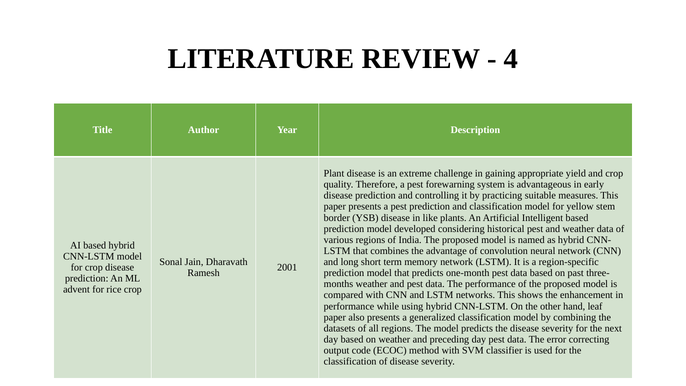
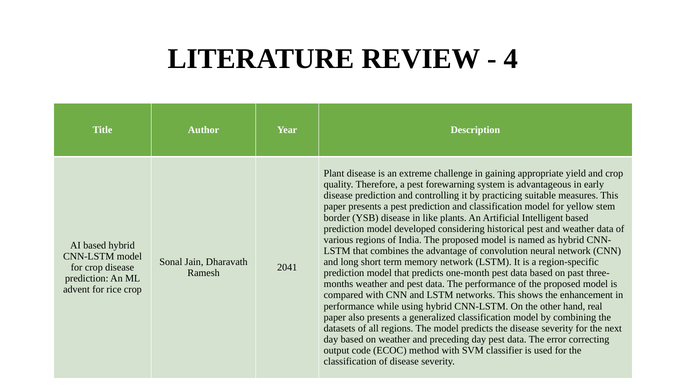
2001: 2001 -> 2041
leaf: leaf -> real
